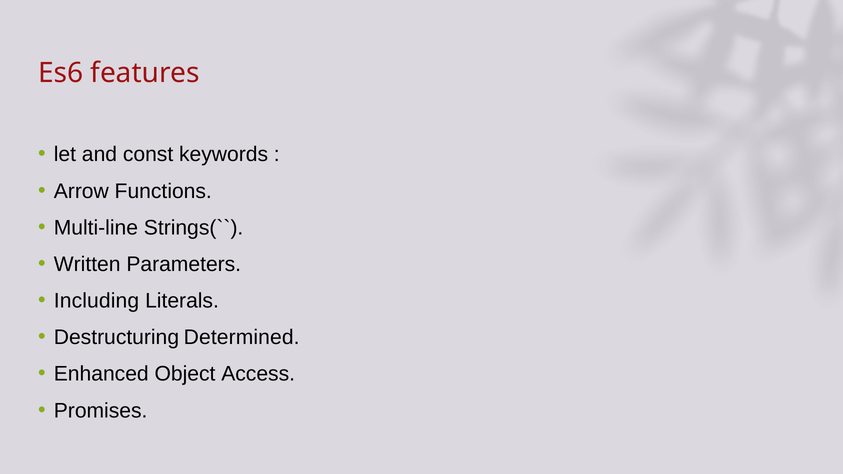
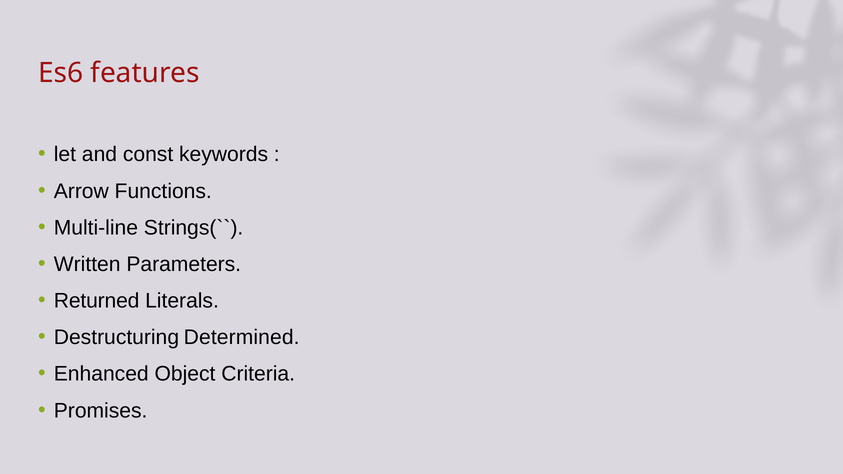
Including: Including -> Returned
Access: Access -> Criteria
